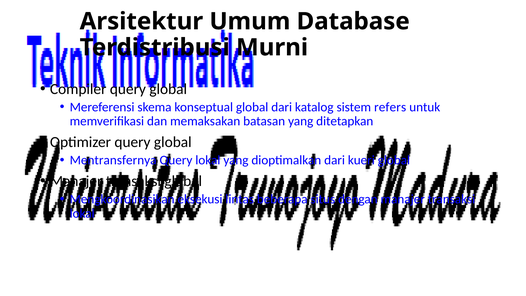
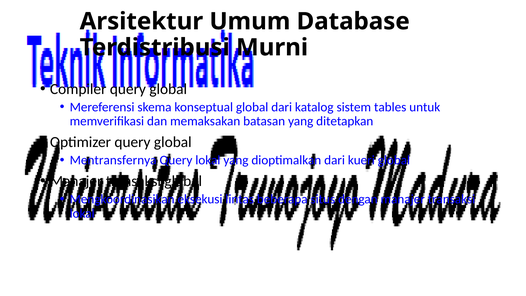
refers: refers -> tables
